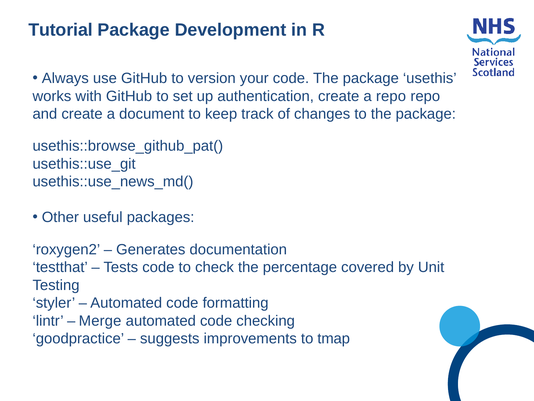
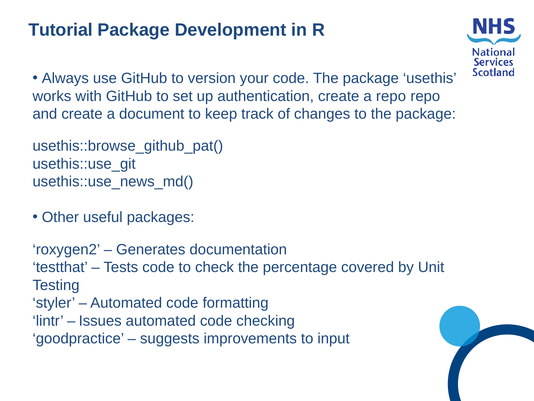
Merge: Merge -> Issues
tmap: tmap -> input
